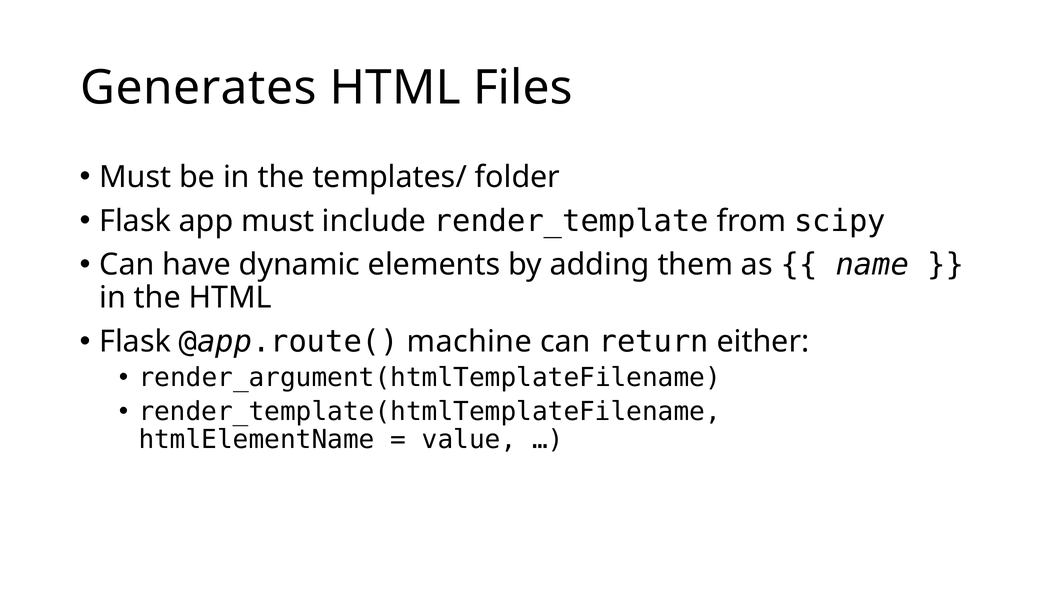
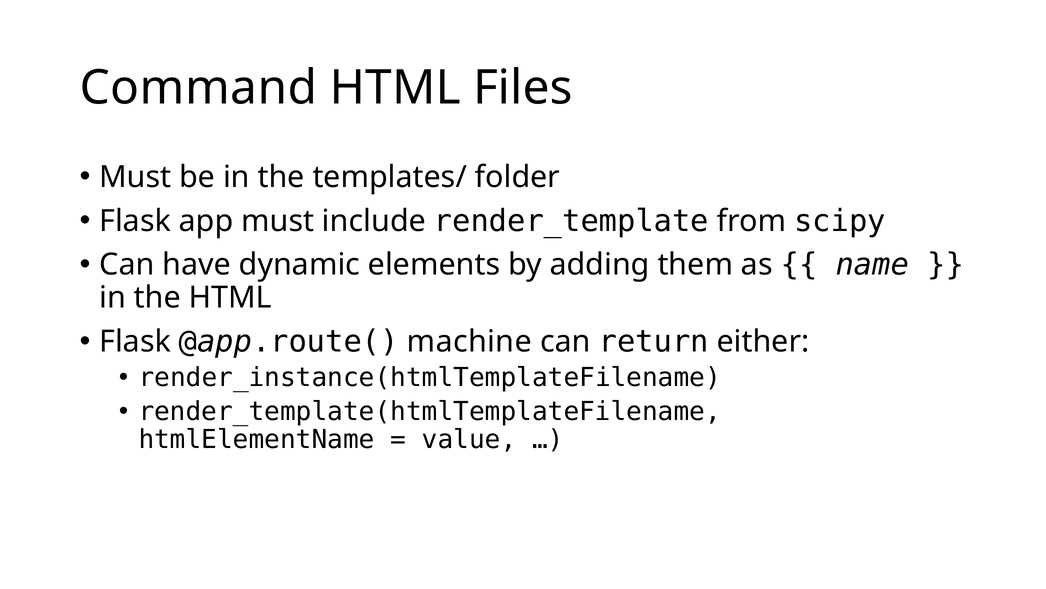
Generates: Generates -> Command
render_argument(htmlTemplateFilename: render_argument(htmlTemplateFilename -> render_instance(htmlTemplateFilename
